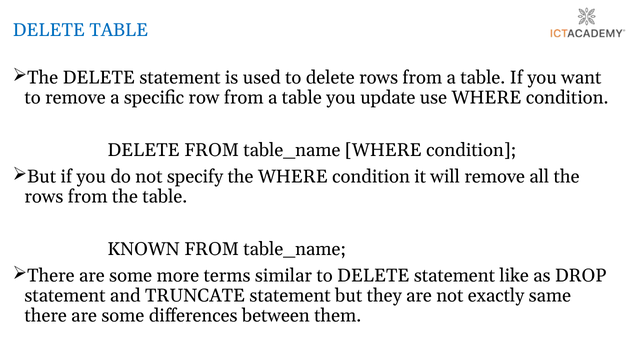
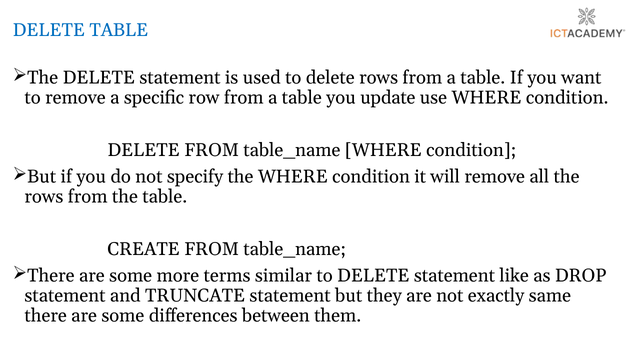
KNOWN: KNOWN -> CREATE
